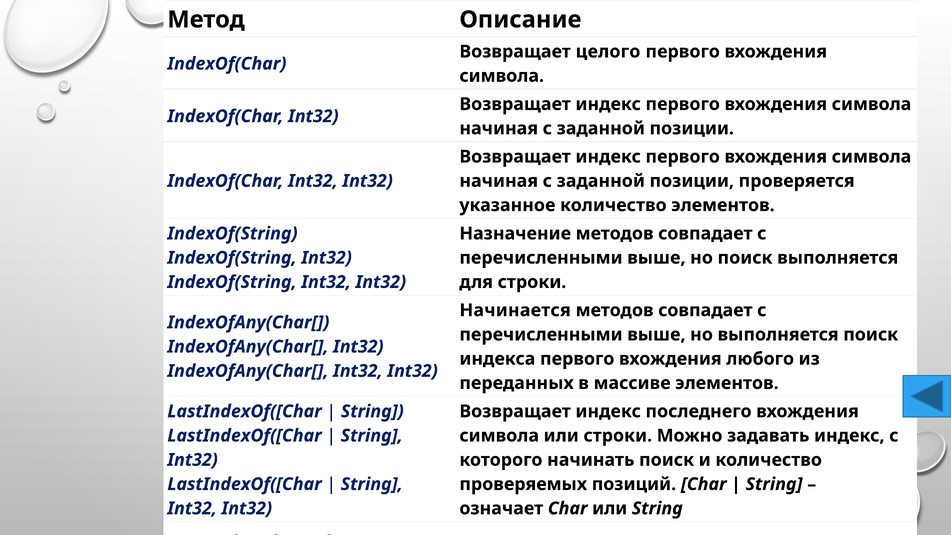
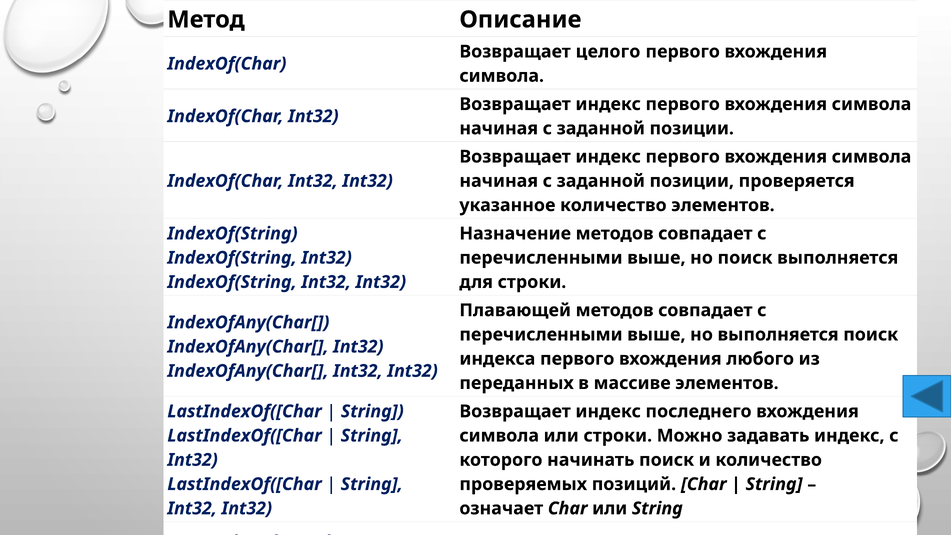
Начинается: Начинается -> Плавающей
